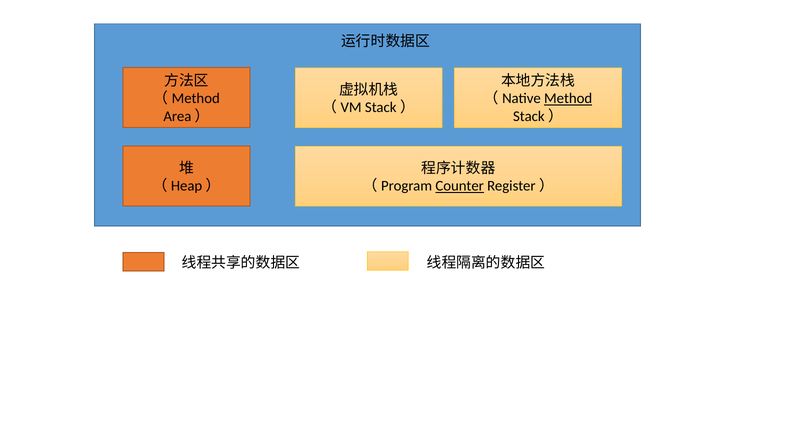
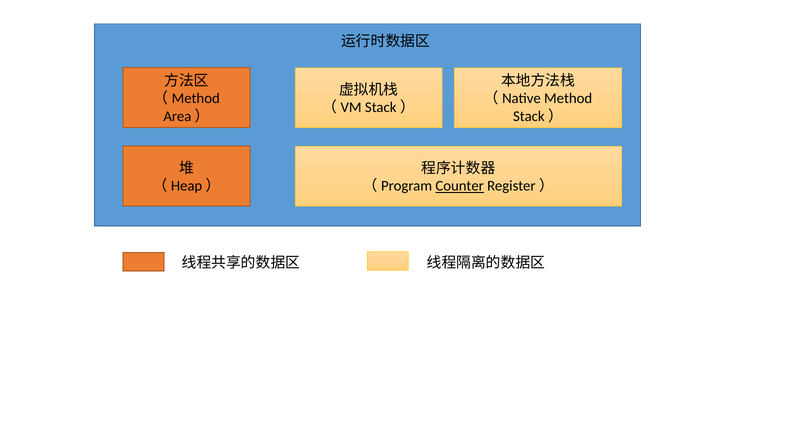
Method underline: present -> none
